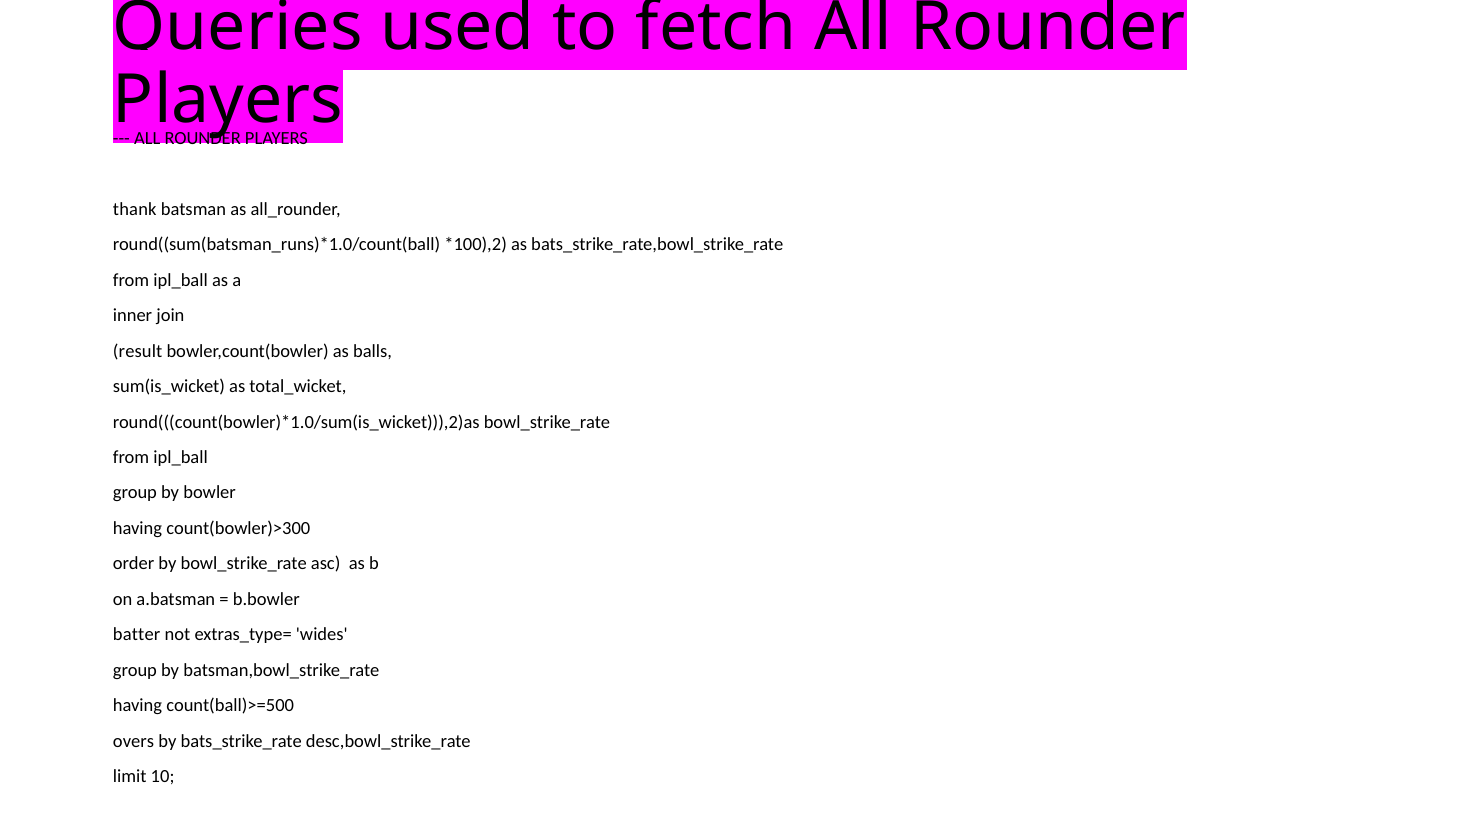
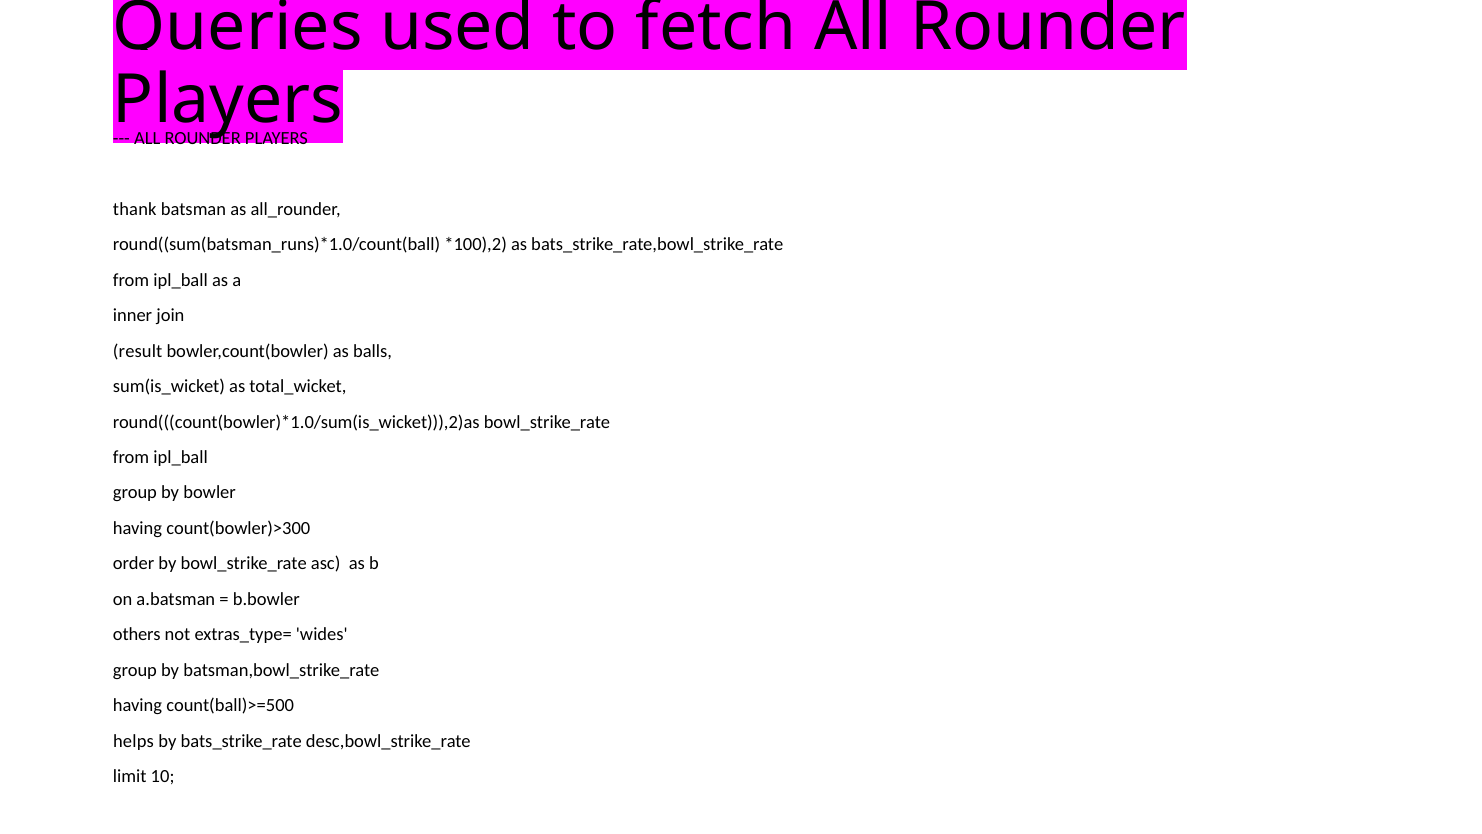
batter: batter -> others
overs: overs -> helps
